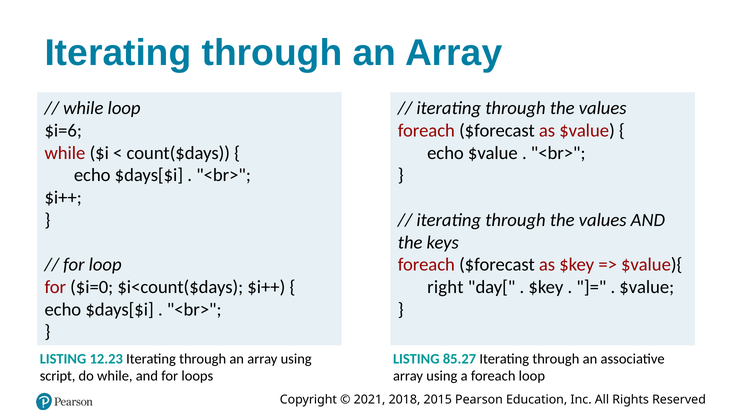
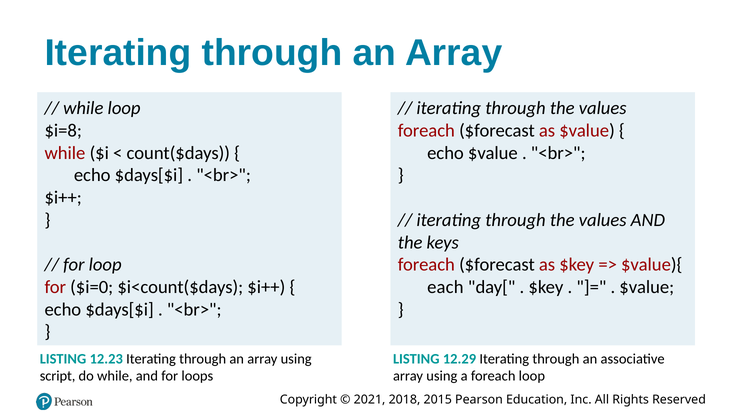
$i=6: $i=6 -> $i=8
right: right -> each
85.27: 85.27 -> 12.29
